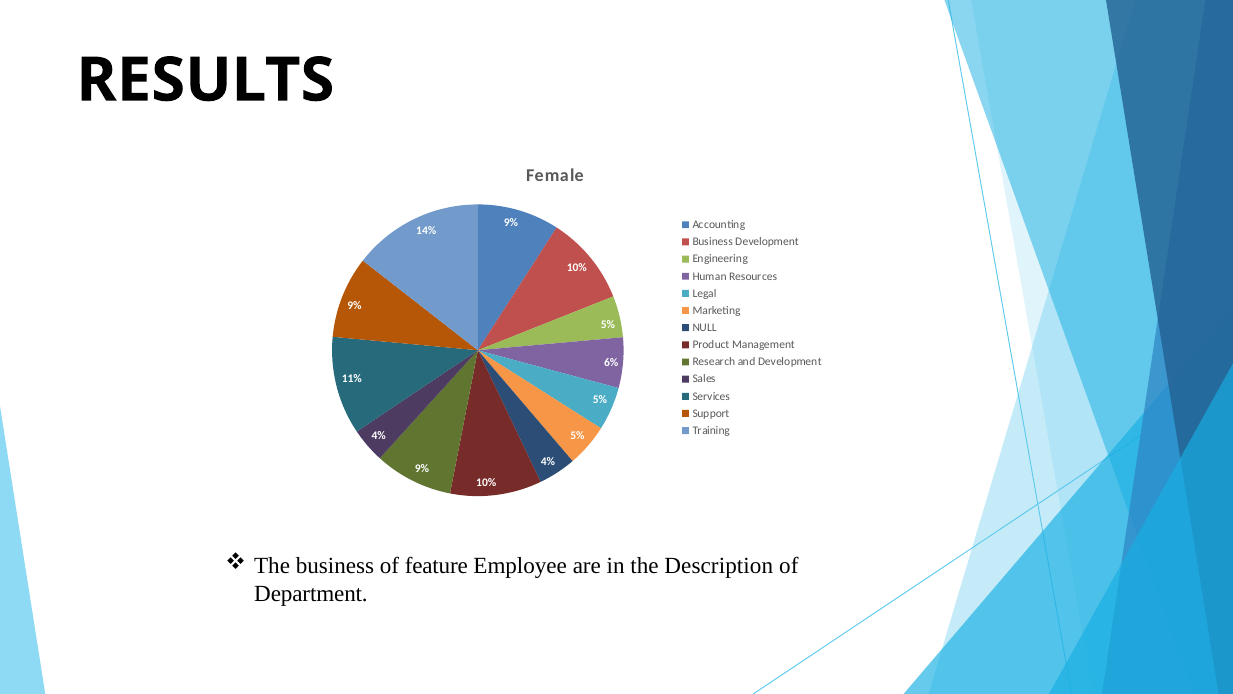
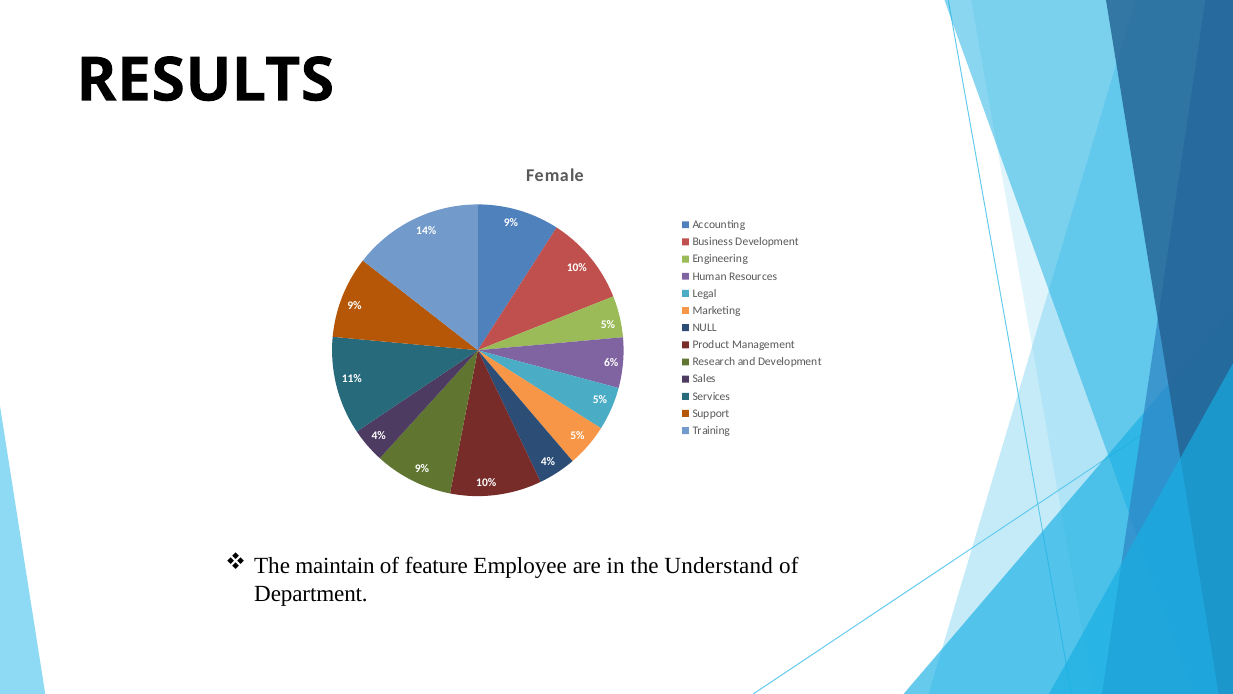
The business: business -> maintain
Description: Description -> Understand
